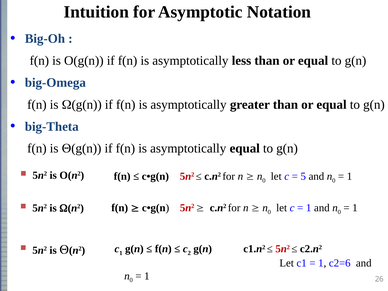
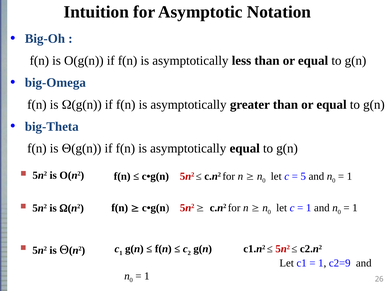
c2=6: c2=6 -> c2=9
